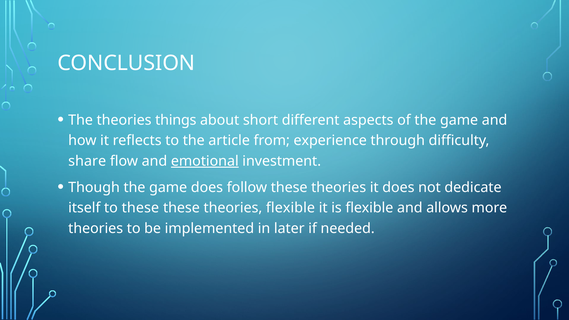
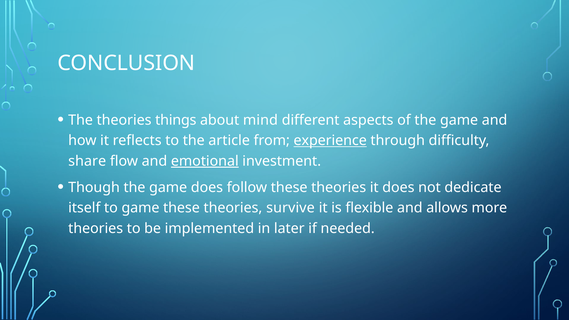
short: short -> mind
experience underline: none -> present
to these: these -> game
theories flexible: flexible -> survive
